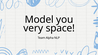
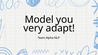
space: space -> adapt
